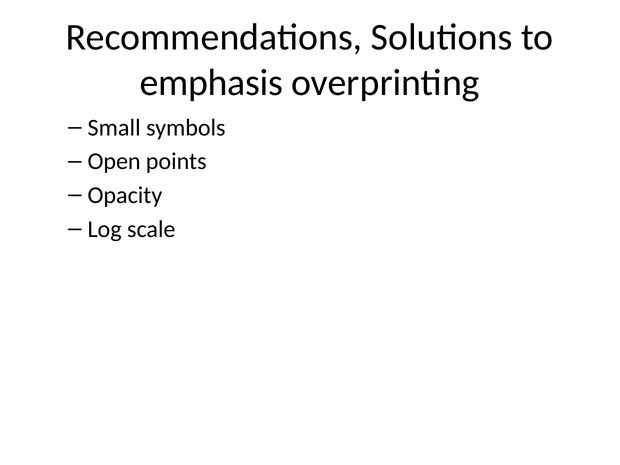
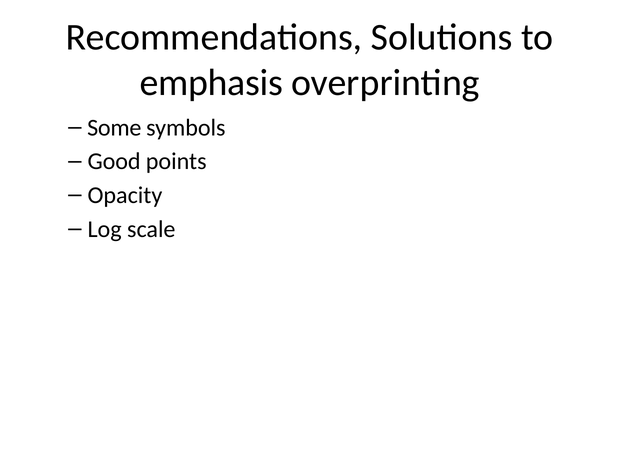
Small: Small -> Some
Open: Open -> Good
